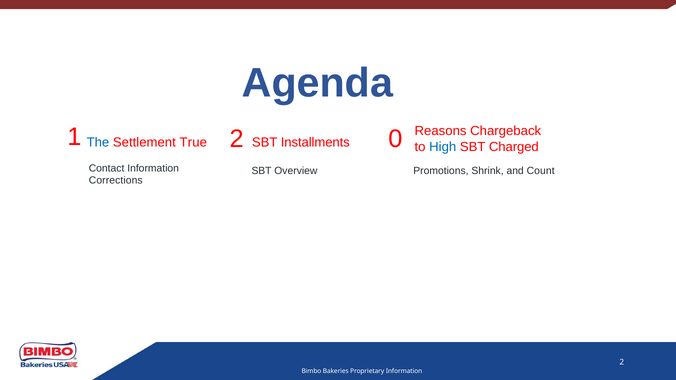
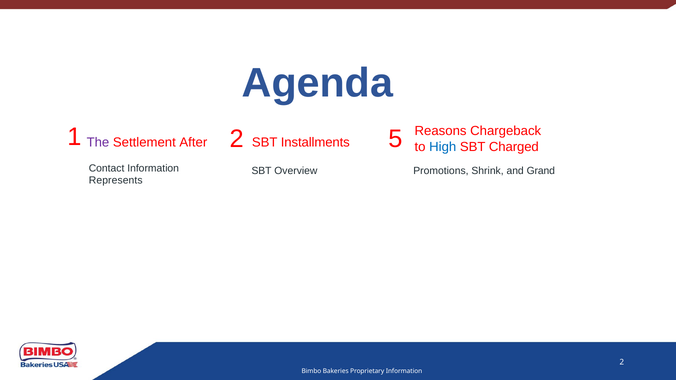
0: 0 -> 5
The colour: blue -> purple
True: True -> After
Count: Count -> Grand
Corrections: Corrections -> Represents
